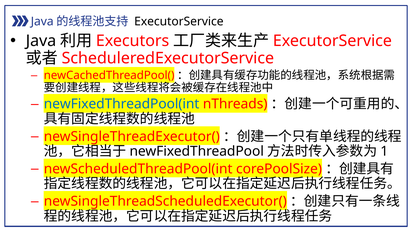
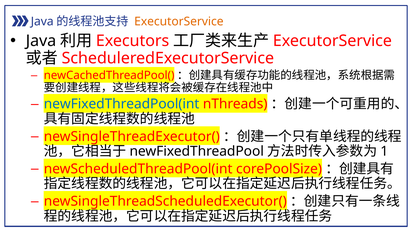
ExecutorService at (179, 22) colour: black -> orange
